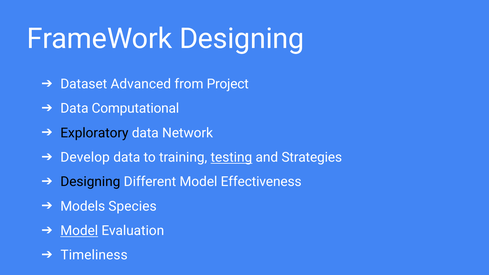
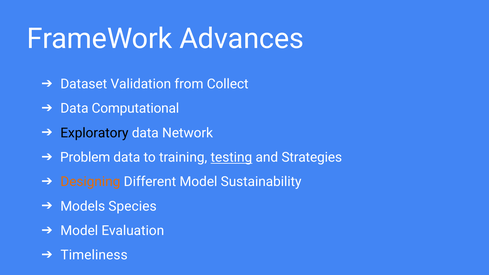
FrameWork Designing: Designing -> Advances
Advanced: Advanced -> Validation
Project: Project -> Collect
Develop: Develop -> Problem
Designing at (90, 182) colour: black -> orange
Effectiveness: Effectiveness -> Sustainability
Model at (79, 231) underline: present -> none
